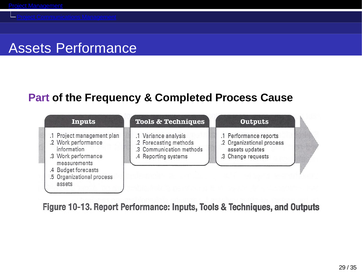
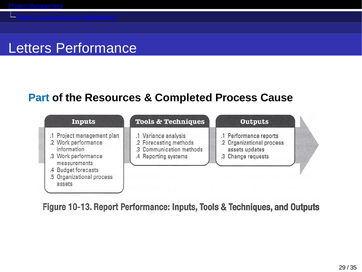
Assets: Assets -> Letters
Part colour: purple -> blue
Frequency: Frequency -> Resources
